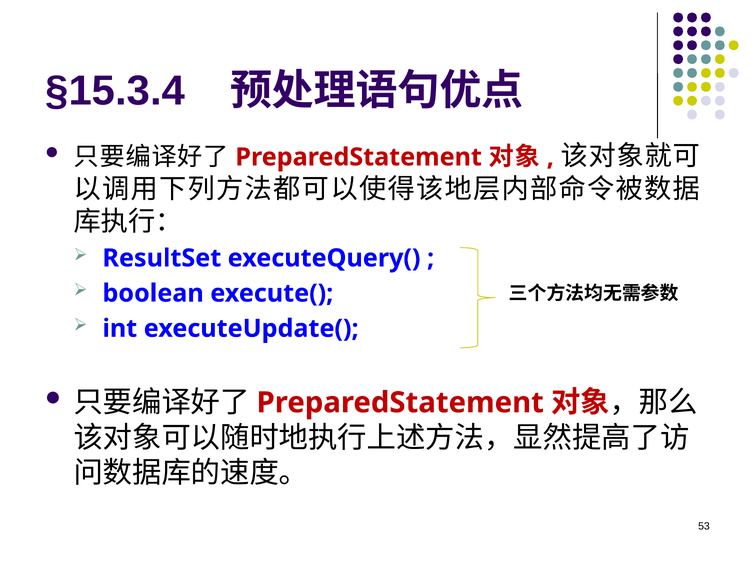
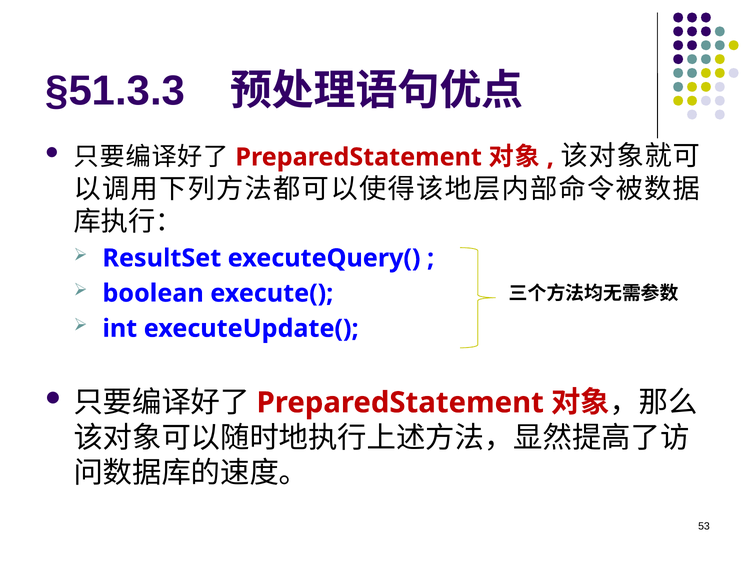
§15.3.4: §15.3.4 -> §51.3.3
